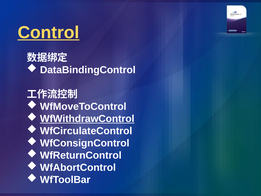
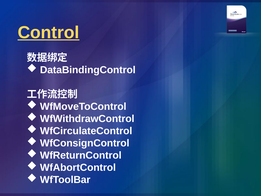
WfWithdrawControl underline: present -> none
